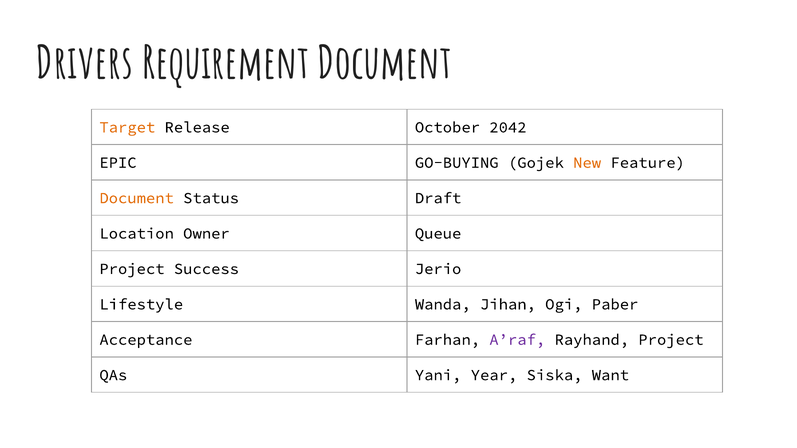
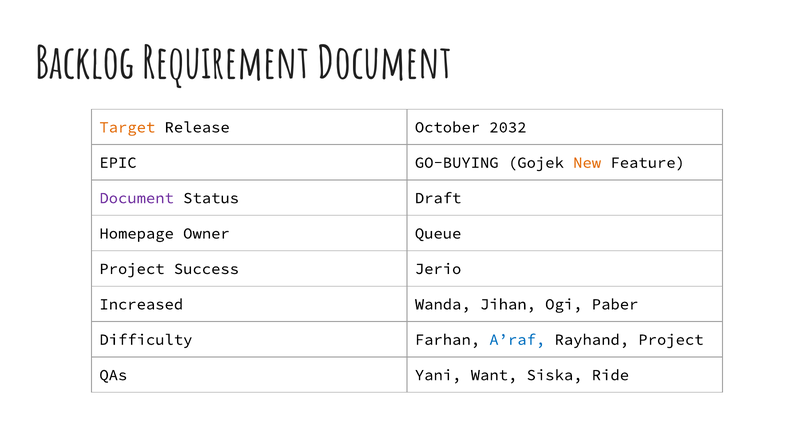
Drivers: Drivers -> Backlog
2042: 2042 -> 2032
Document at (137, 198) colour: orange -> purple
Location: Location -> Homepage
Lifestyle: Lifestyle -> Increased
Acceptance: Acceptance -> Difficulty
A’raf colour: purple -> blue
Year: Year -> Want
Want: Want -> Ride
